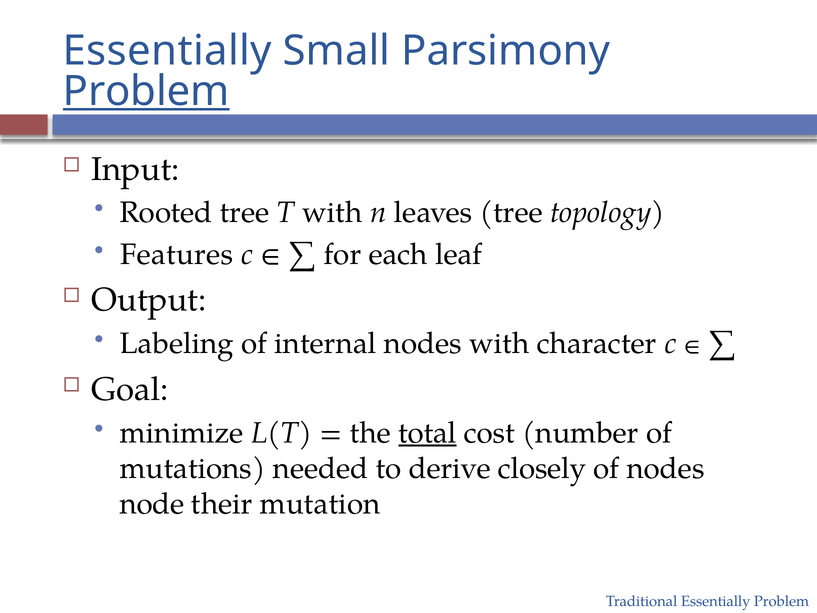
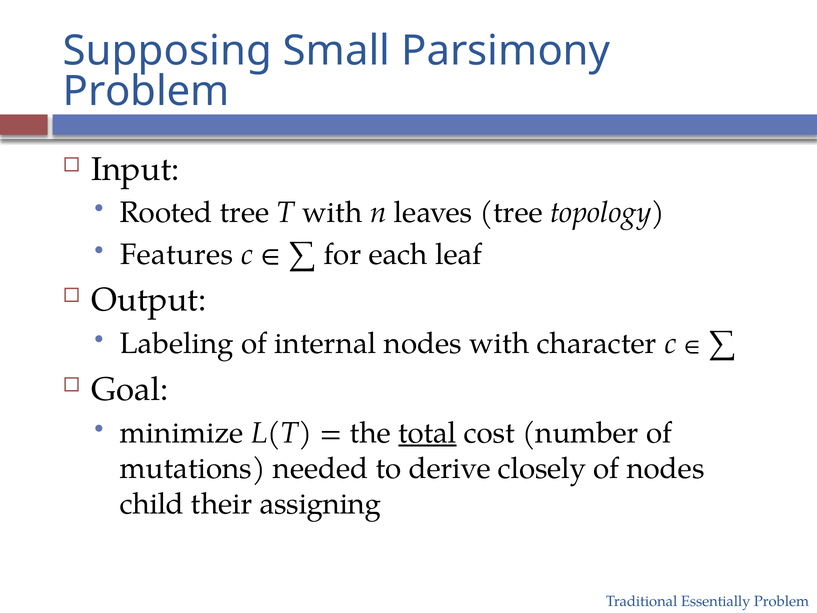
Essentially at (167, 51): Essentially -> Supposing
Problem at (146, 91) underline: present -> none
node: node -> child
mutation: mutation -> assigning
